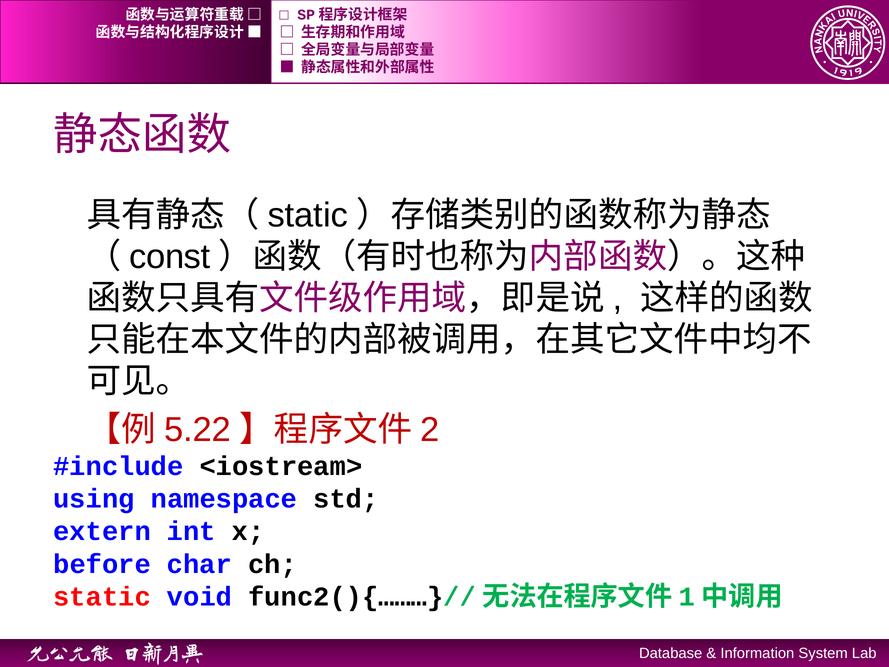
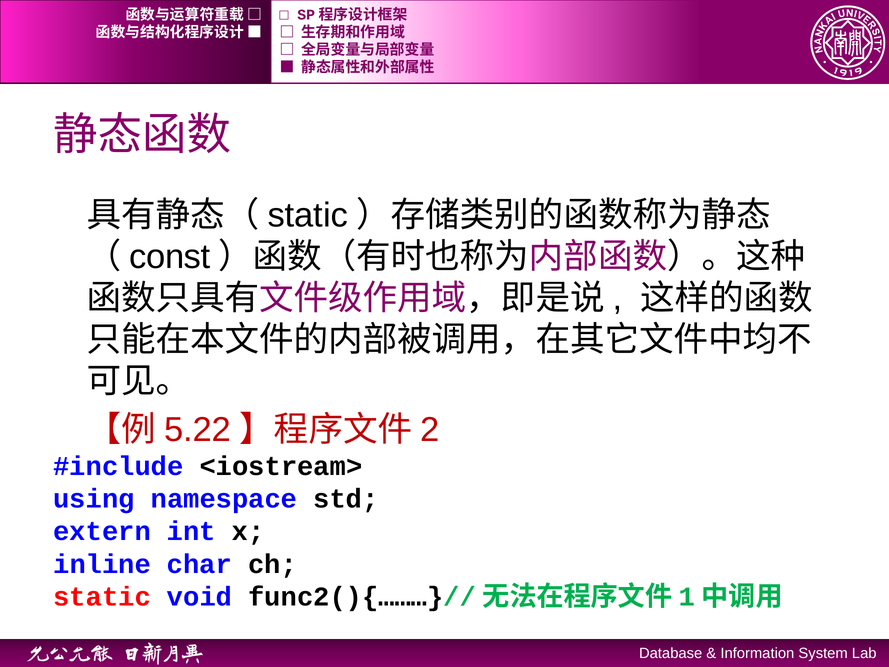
before: before -> inline
